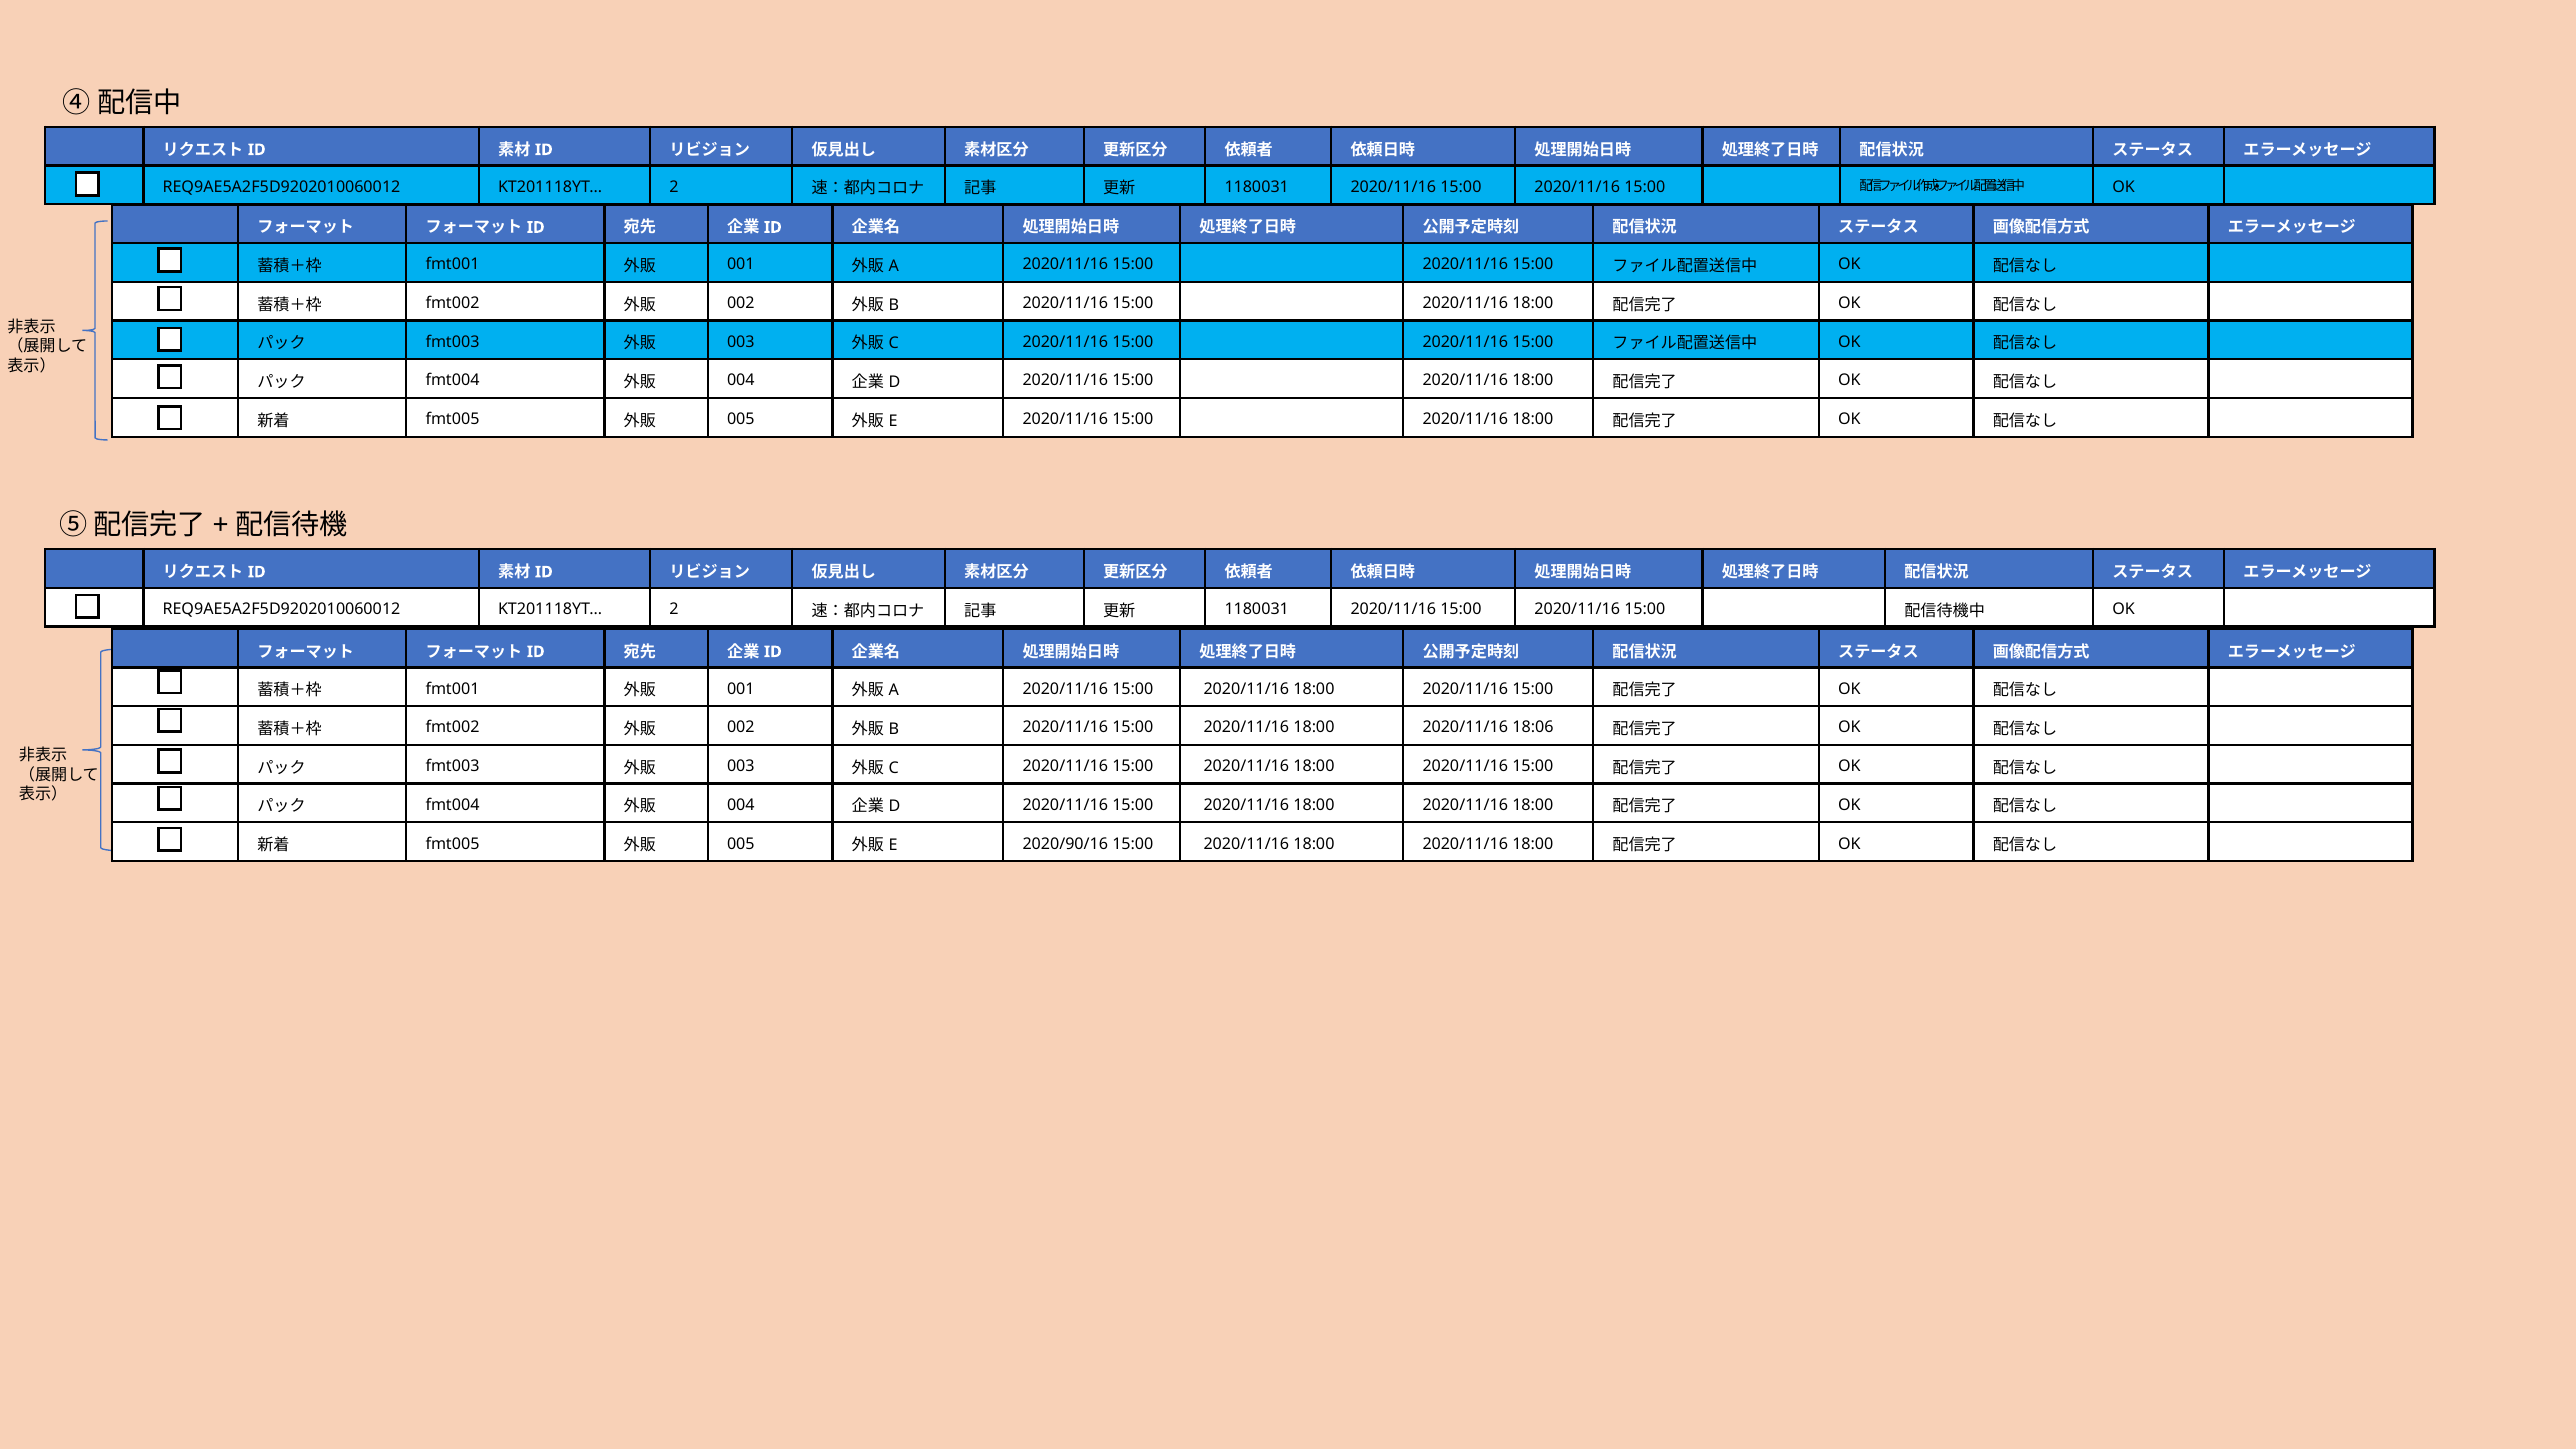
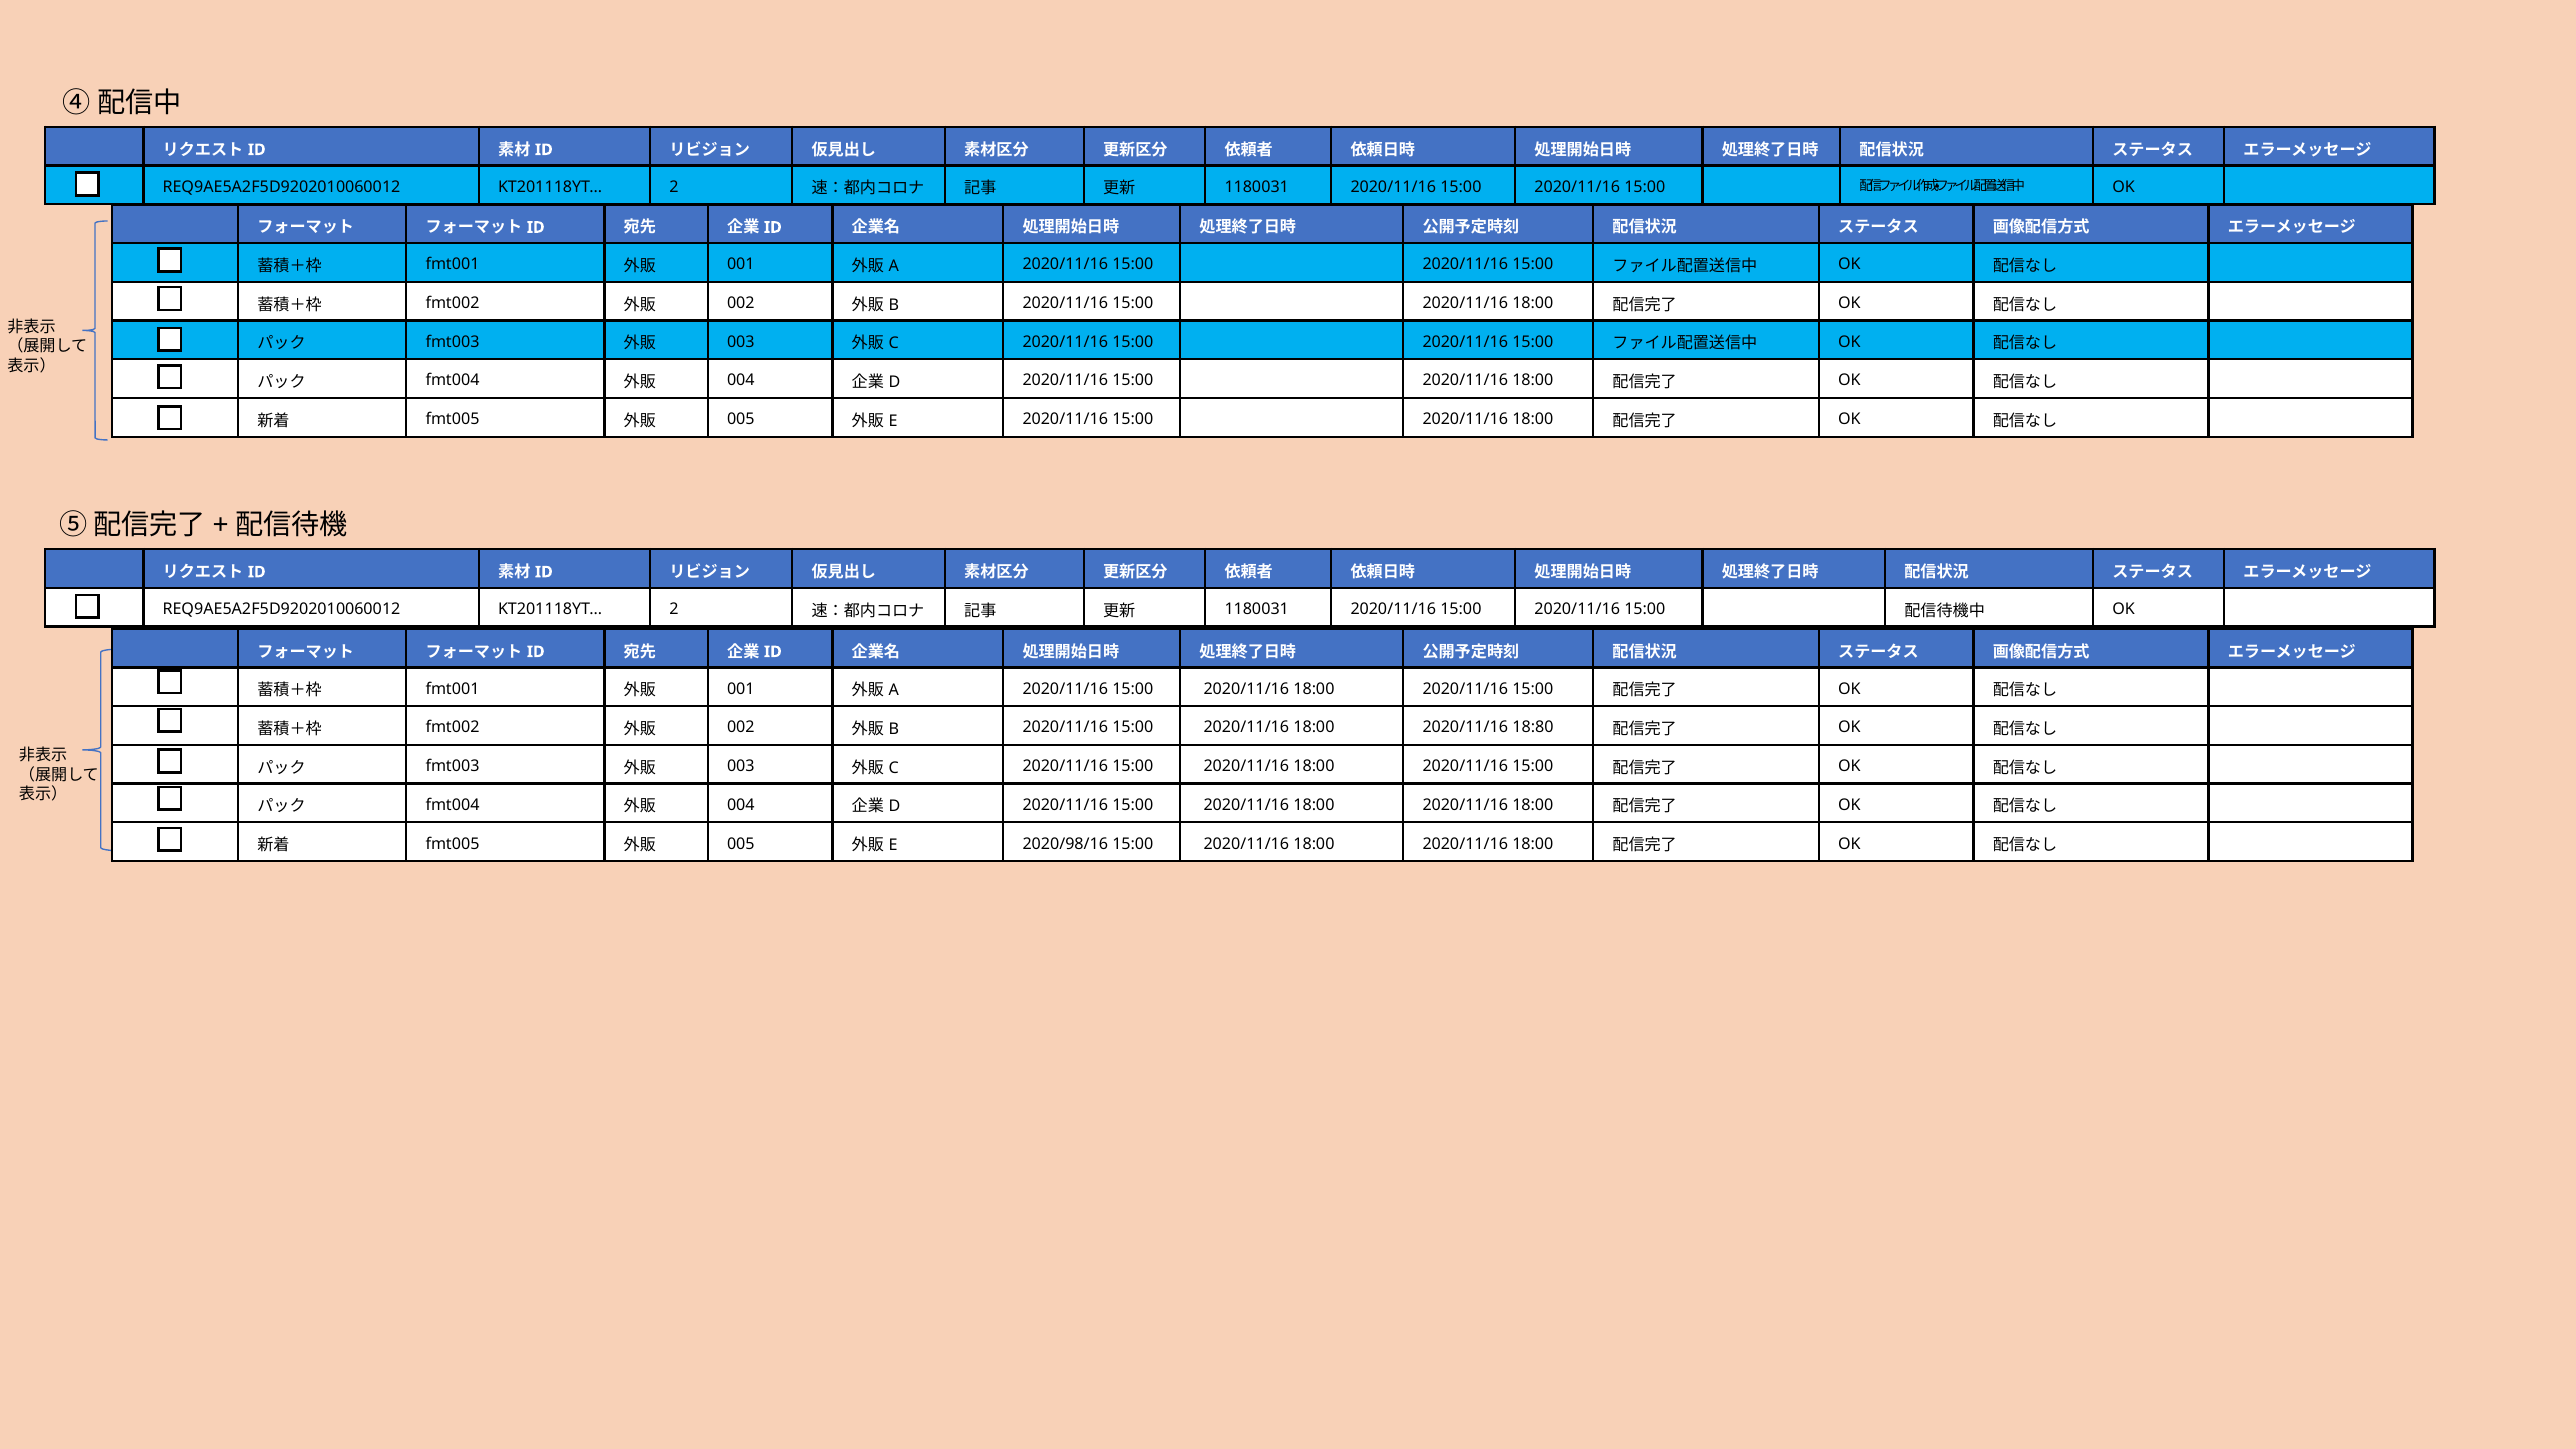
18:06: 18:06 -> 18:80
2020/90/16: 2020/90/16 -> 2020/98/16
